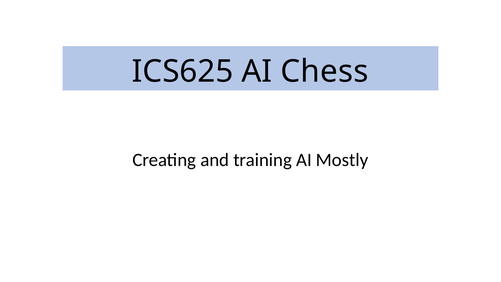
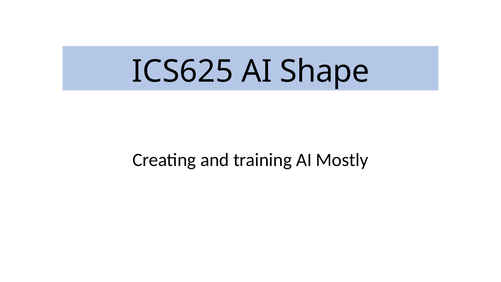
Chess: Chess -> Shape
